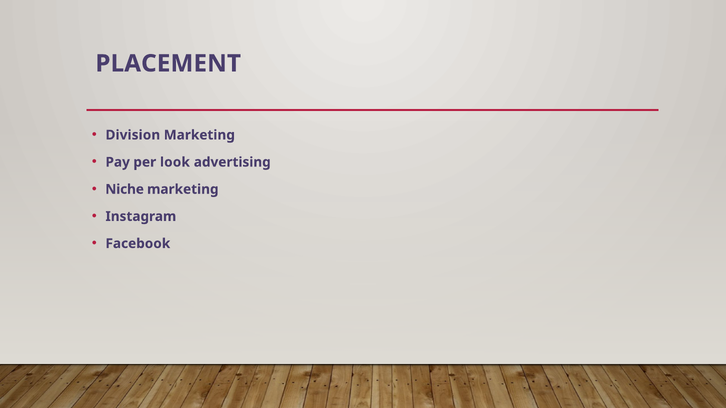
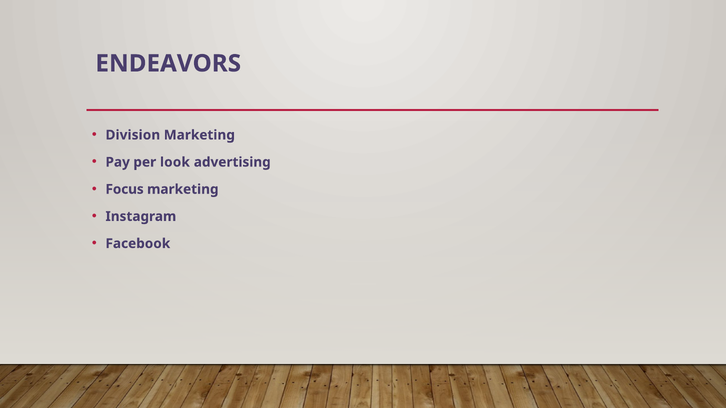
PLACEMENT: PLACEMENT -> ENDEAVORS
Niche: Niche -> Focus
